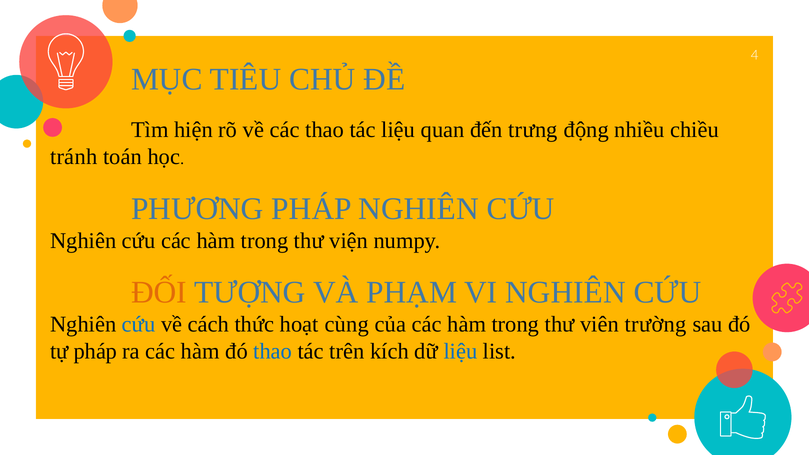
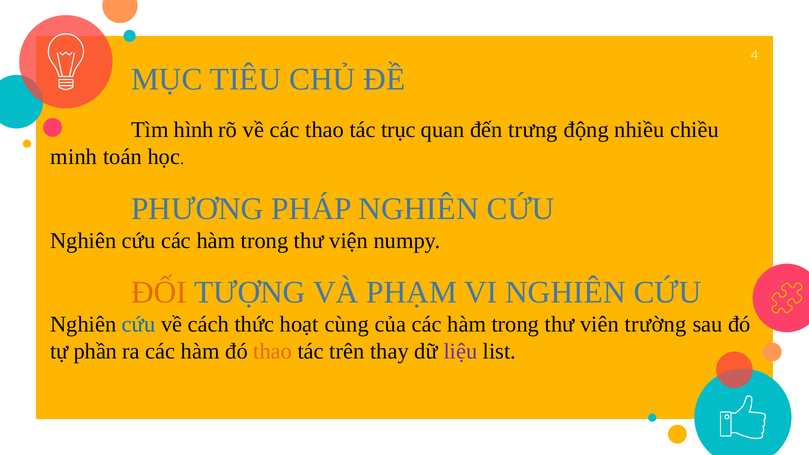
hiện: hiện -> hình
tác liệu: liệu -> trục
tránh: tránh -> minh
tự pháp: pháp -> phần
thao at (273, 351) colour: blue -> orange
kích: kích -> thay
liệu at (460, 351) colour: blue -> purple
